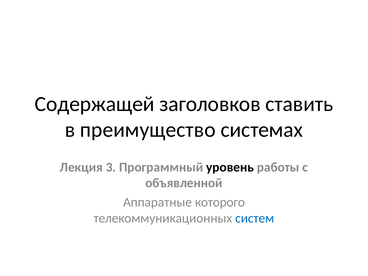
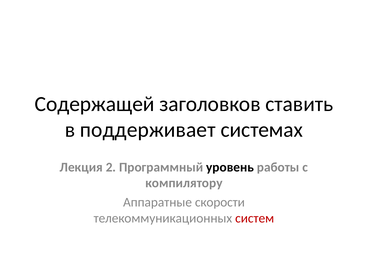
преимущество: преимущество -> поддерживает
3: 3 -> 2
объявленной: объявленной -> компилятору
которого: которого -> скорости
систем colour: blue -> red
